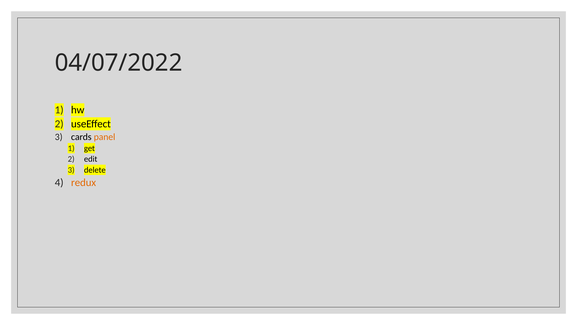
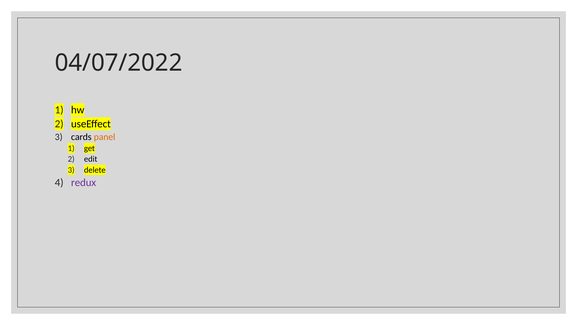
redux colour: orange -> purple
